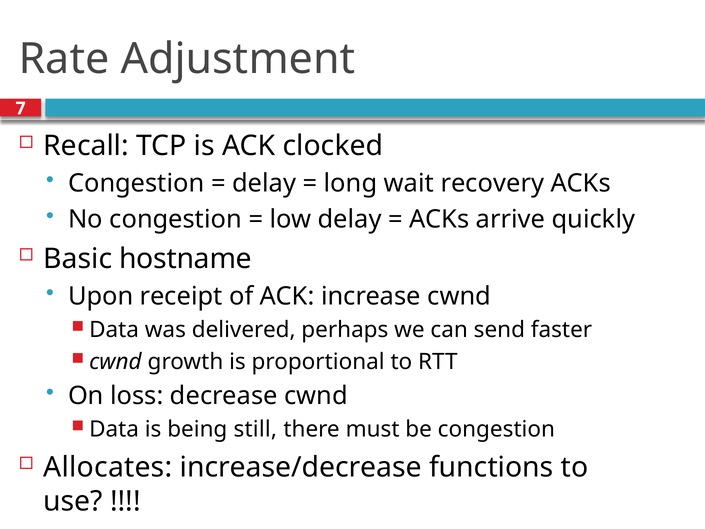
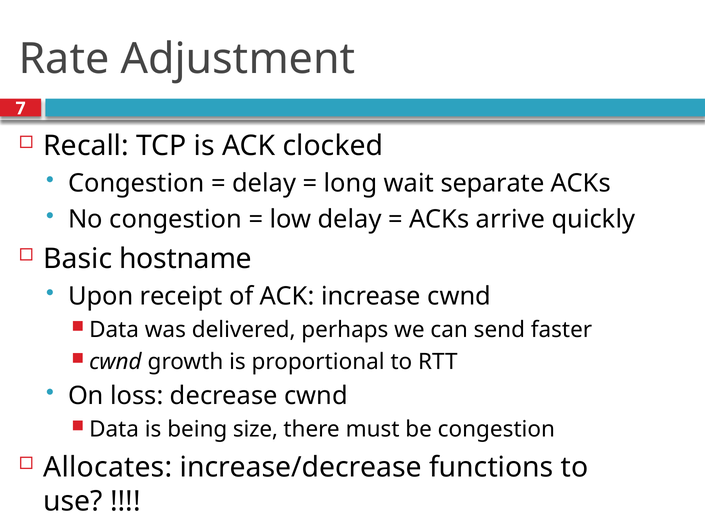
recovery: recovery -> separate
still: still -> size
